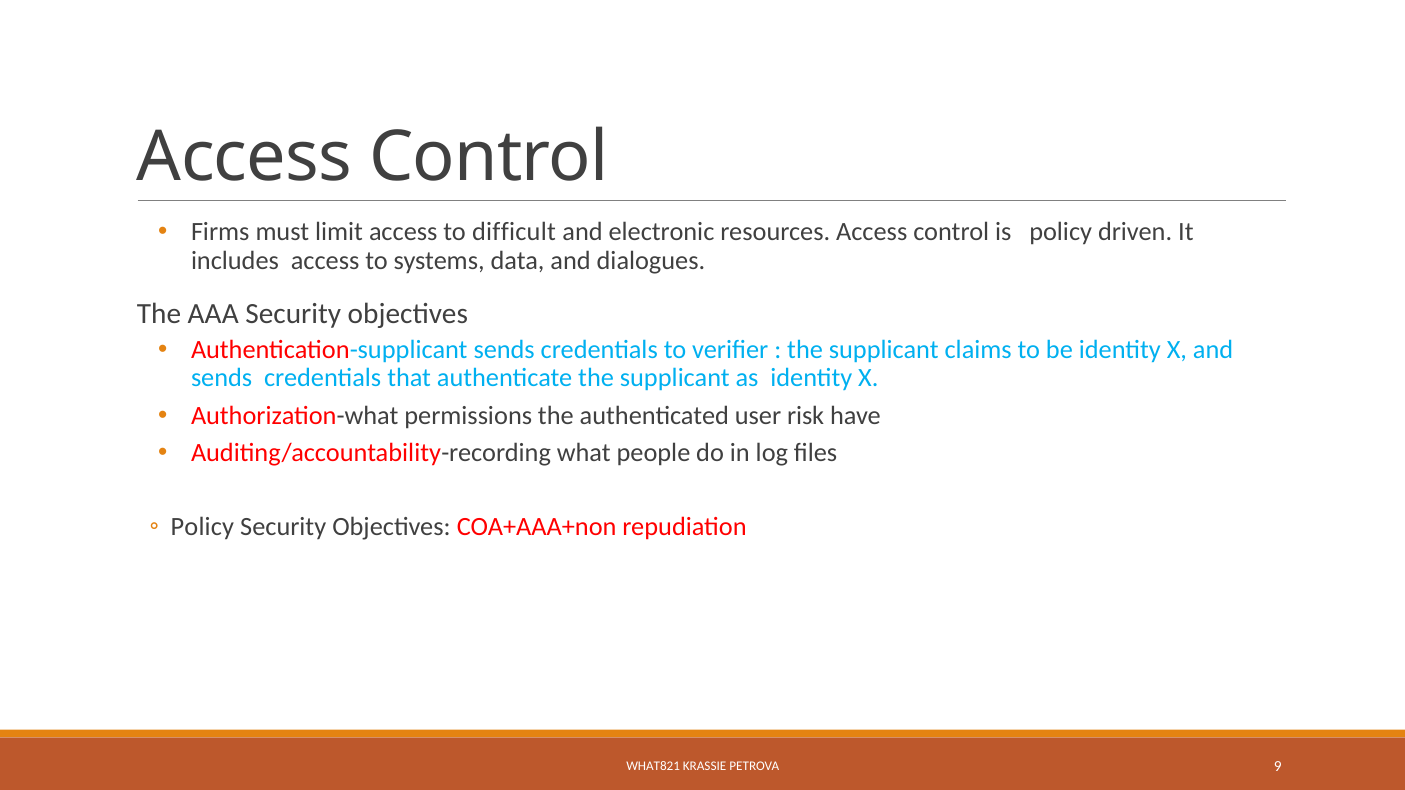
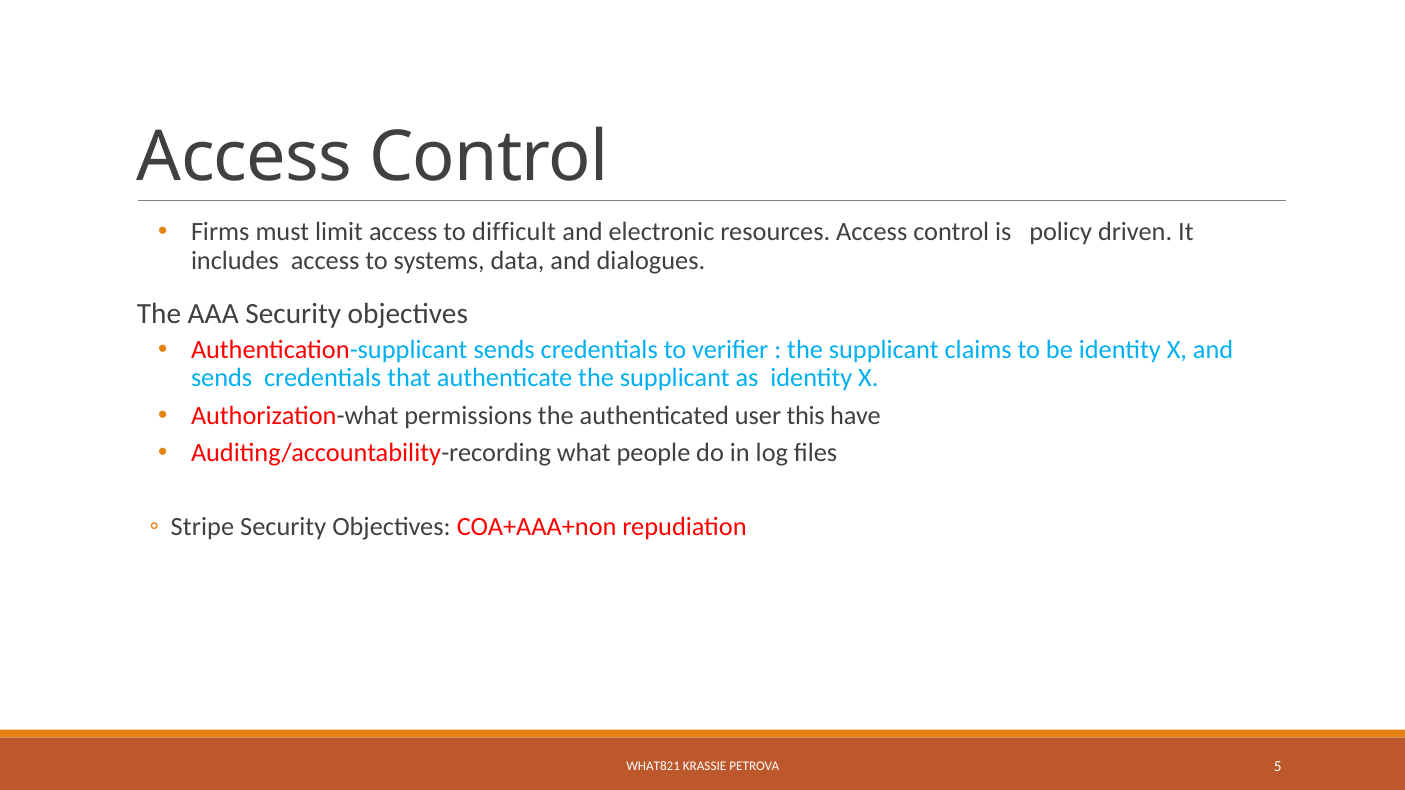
risk: risk -> this
Policy at (202, 527): Policy -> Stripe
9: 9 -> 5
